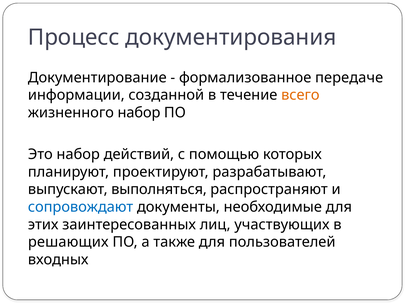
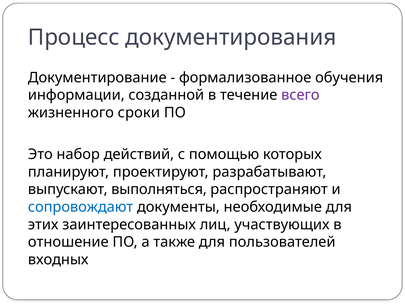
передаче: передаче -> обучения
всего colour: orange -> purple
жизненного набор: набор -> сроки
решающих: решающих -> отношение
